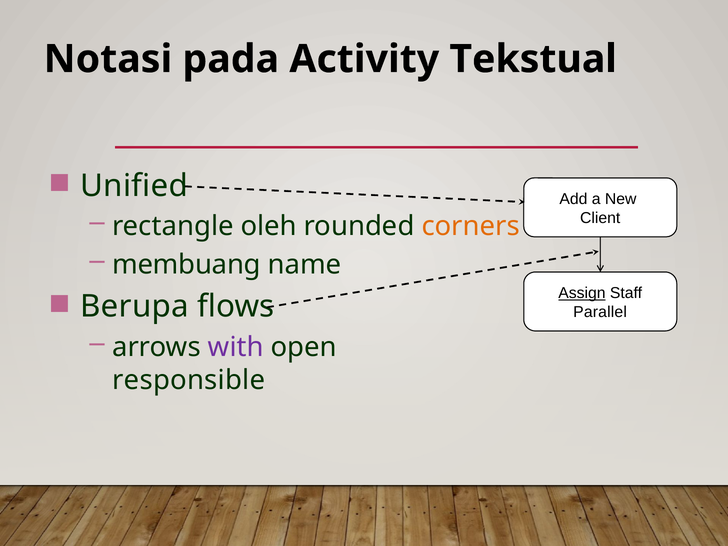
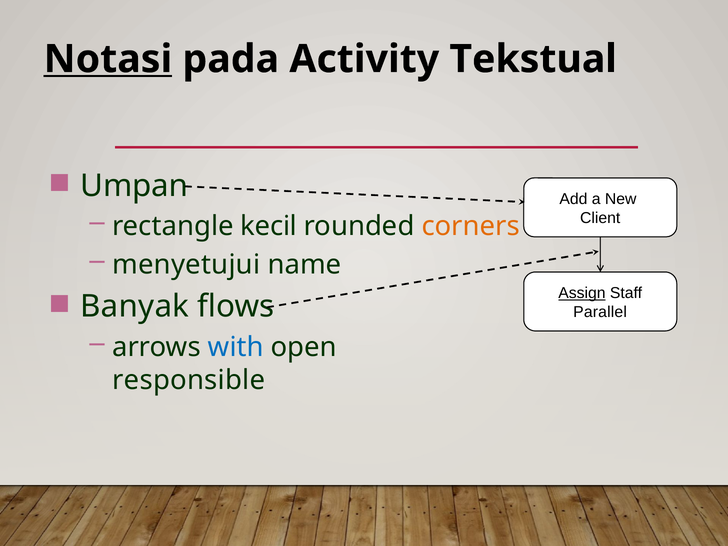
Notasi underline: none -> present
Unified: Unified -> Umpan
oleh: oleh -> kecil
membuang: membuang -> menyetujui
Berupa: Berupa -> Banyak
with colour: purple -> blue
